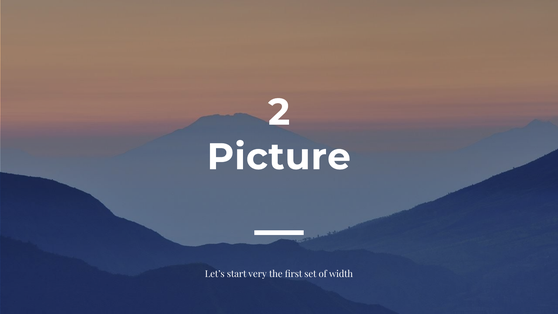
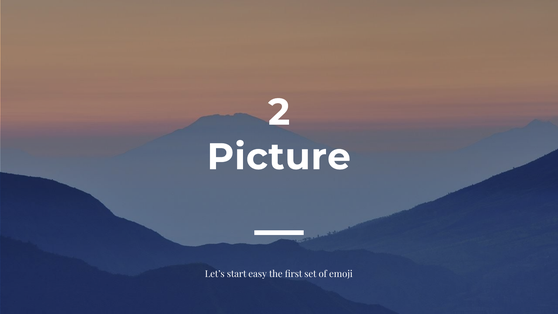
very: very -> easy
width: width -> emoji
